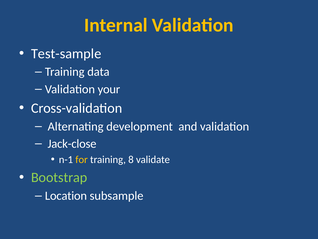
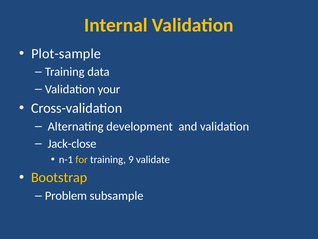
Test-sample: Test-sample -> Plot-sample
8: 8 -> 9
Bootstrap colour: light green -> yellow
Location: Location -> Problem
